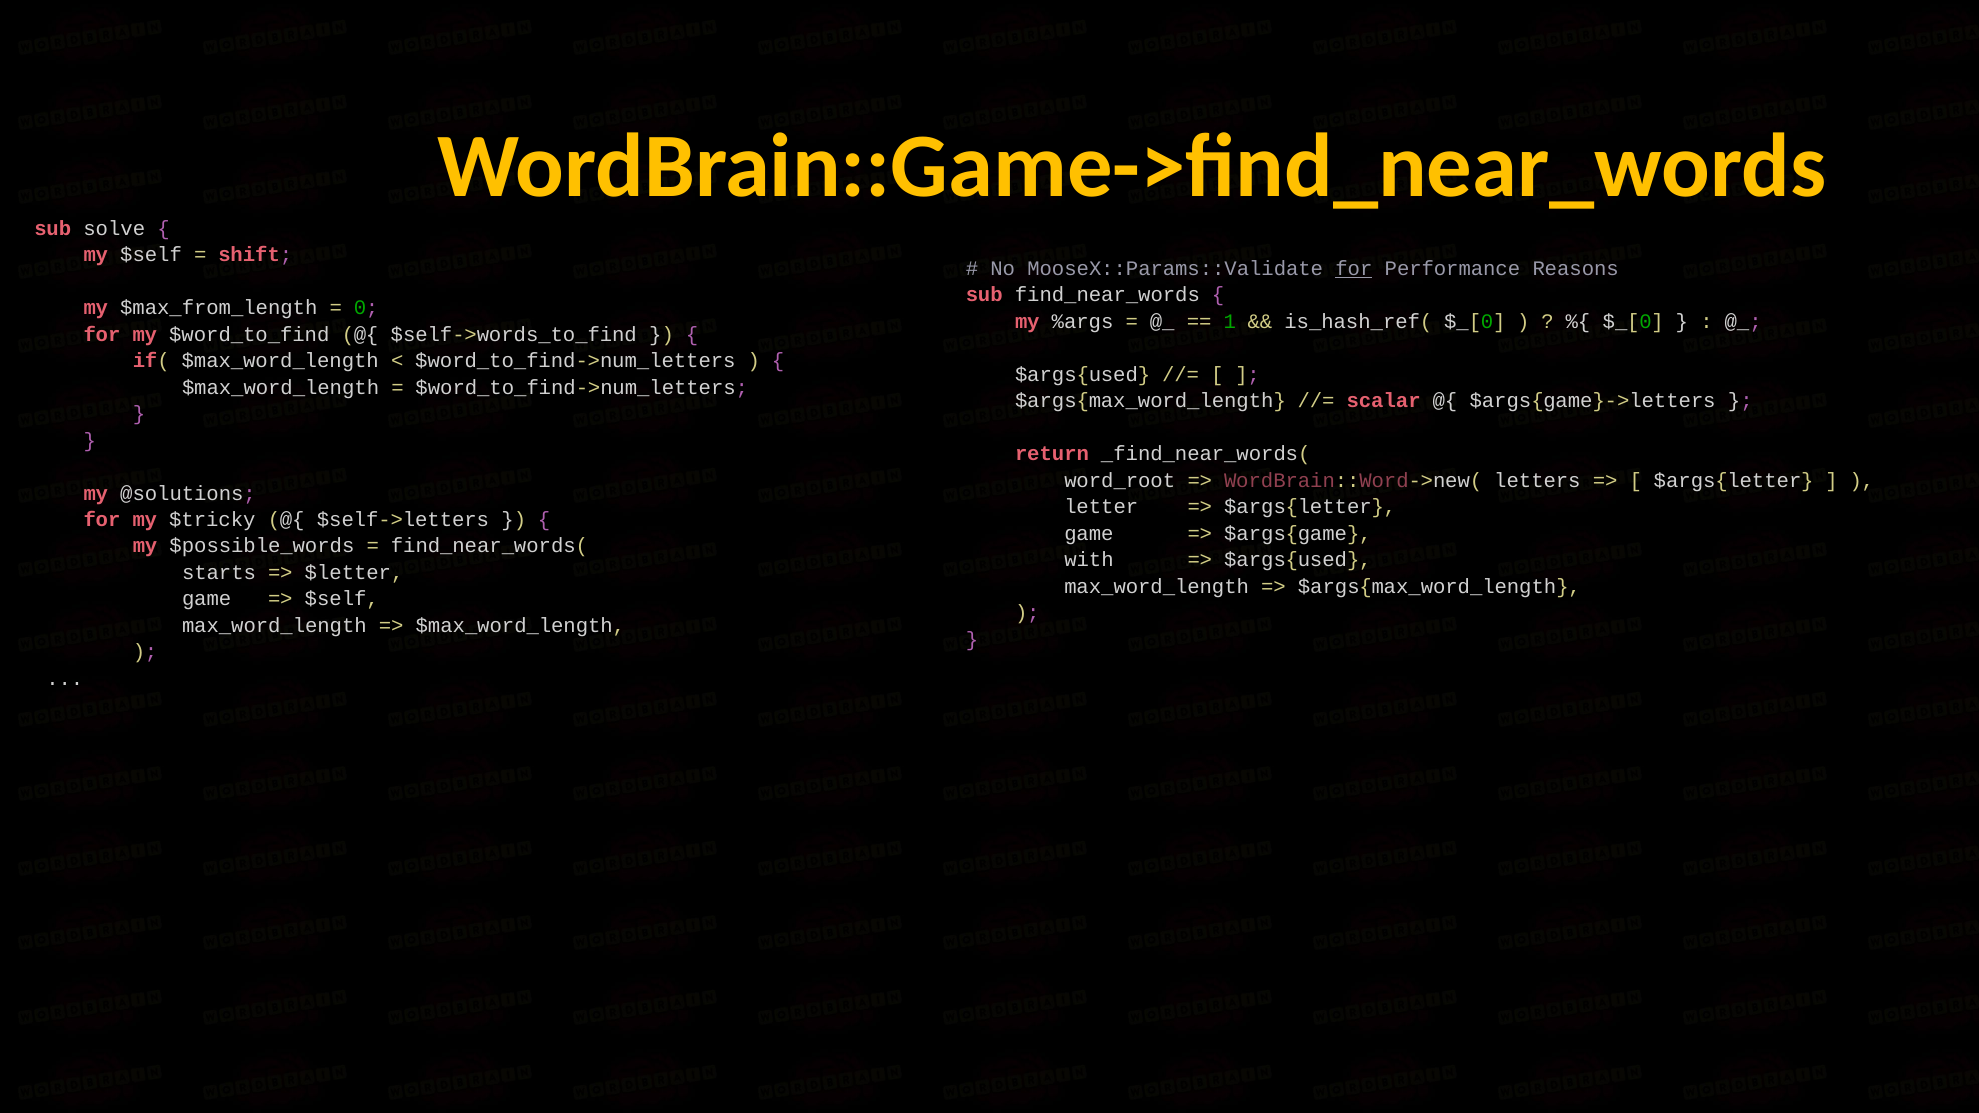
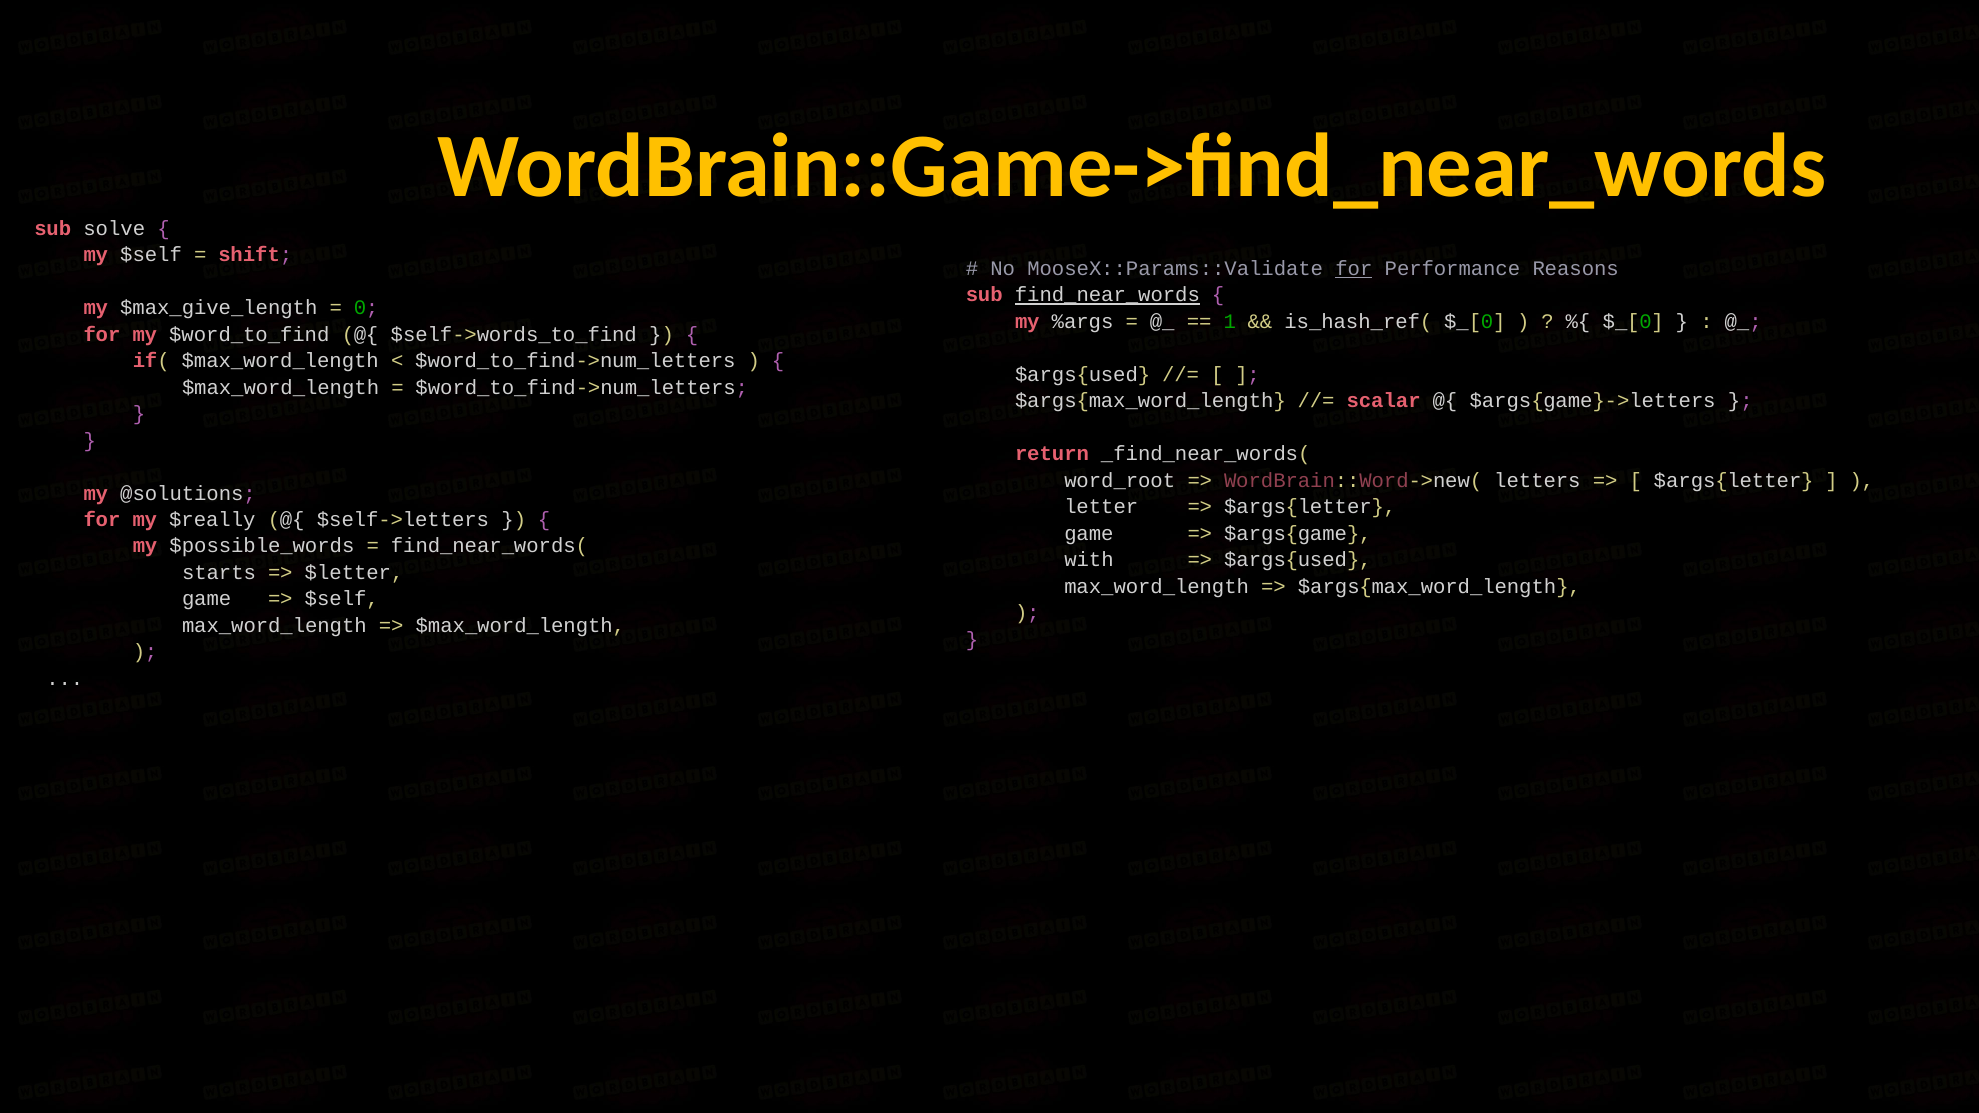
find_near_words underline: none -> present
$max_from_length: $max_from_length -> $max_give_length
$tricky: $tricky -> $really
